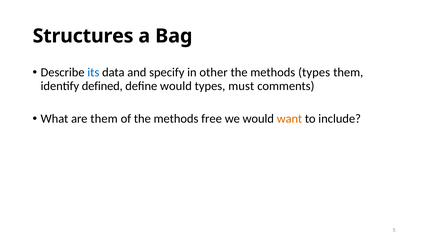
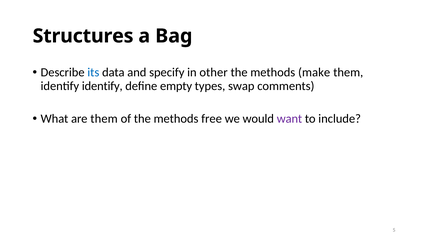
methods types: types -> make
identify defined: defined -> identify
define would: would -> empty
must: must -> swap
want colour: orange -> purple
